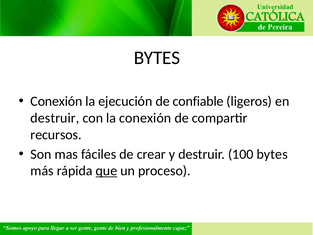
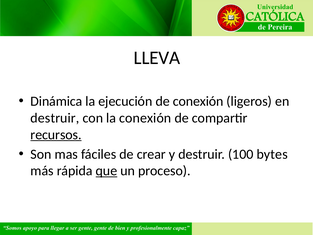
BYTES at (157, 58): BYTES -> LLEVA
Conexión at (56, 101): Conexión -> Dinámica
de confiable: confiable -> conexión
recursos underline: none -> present
